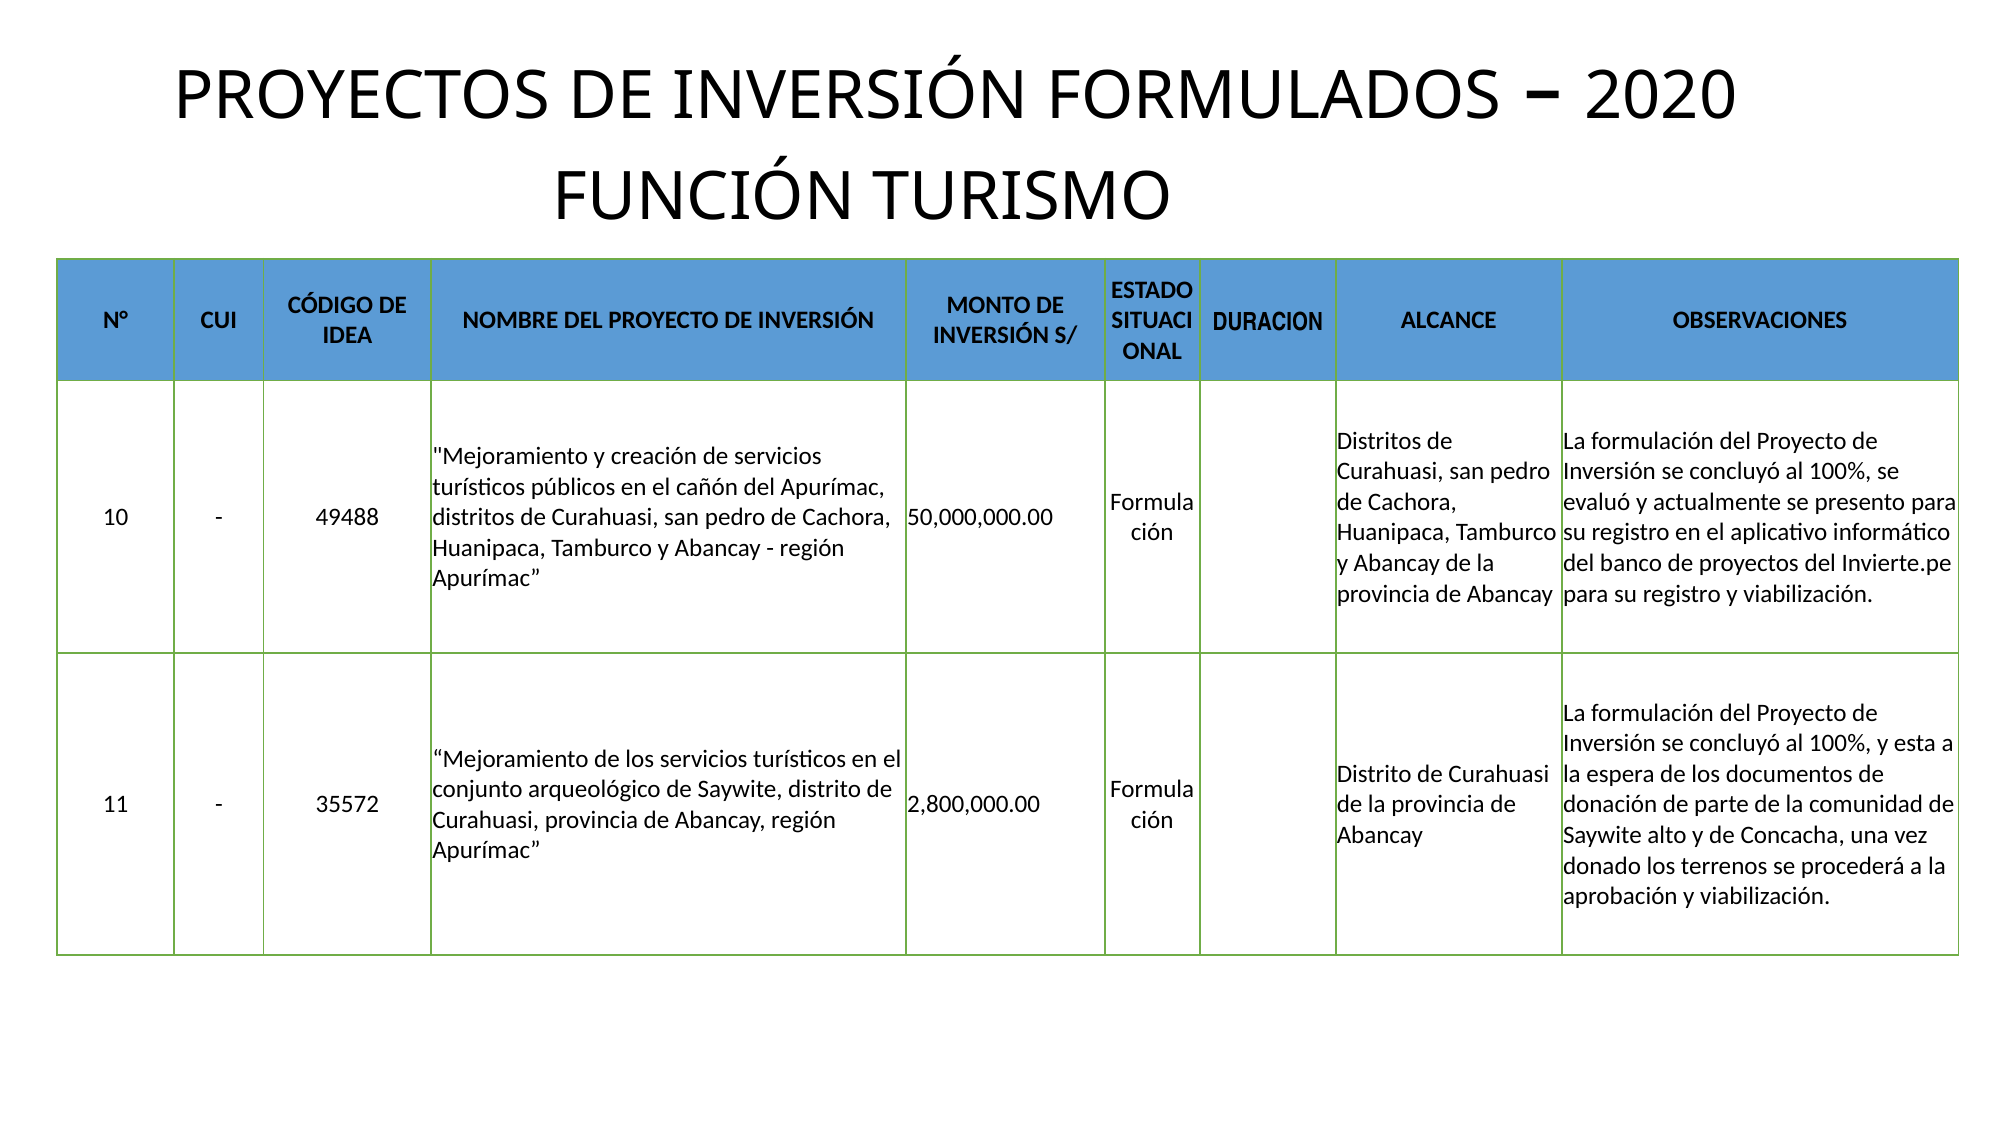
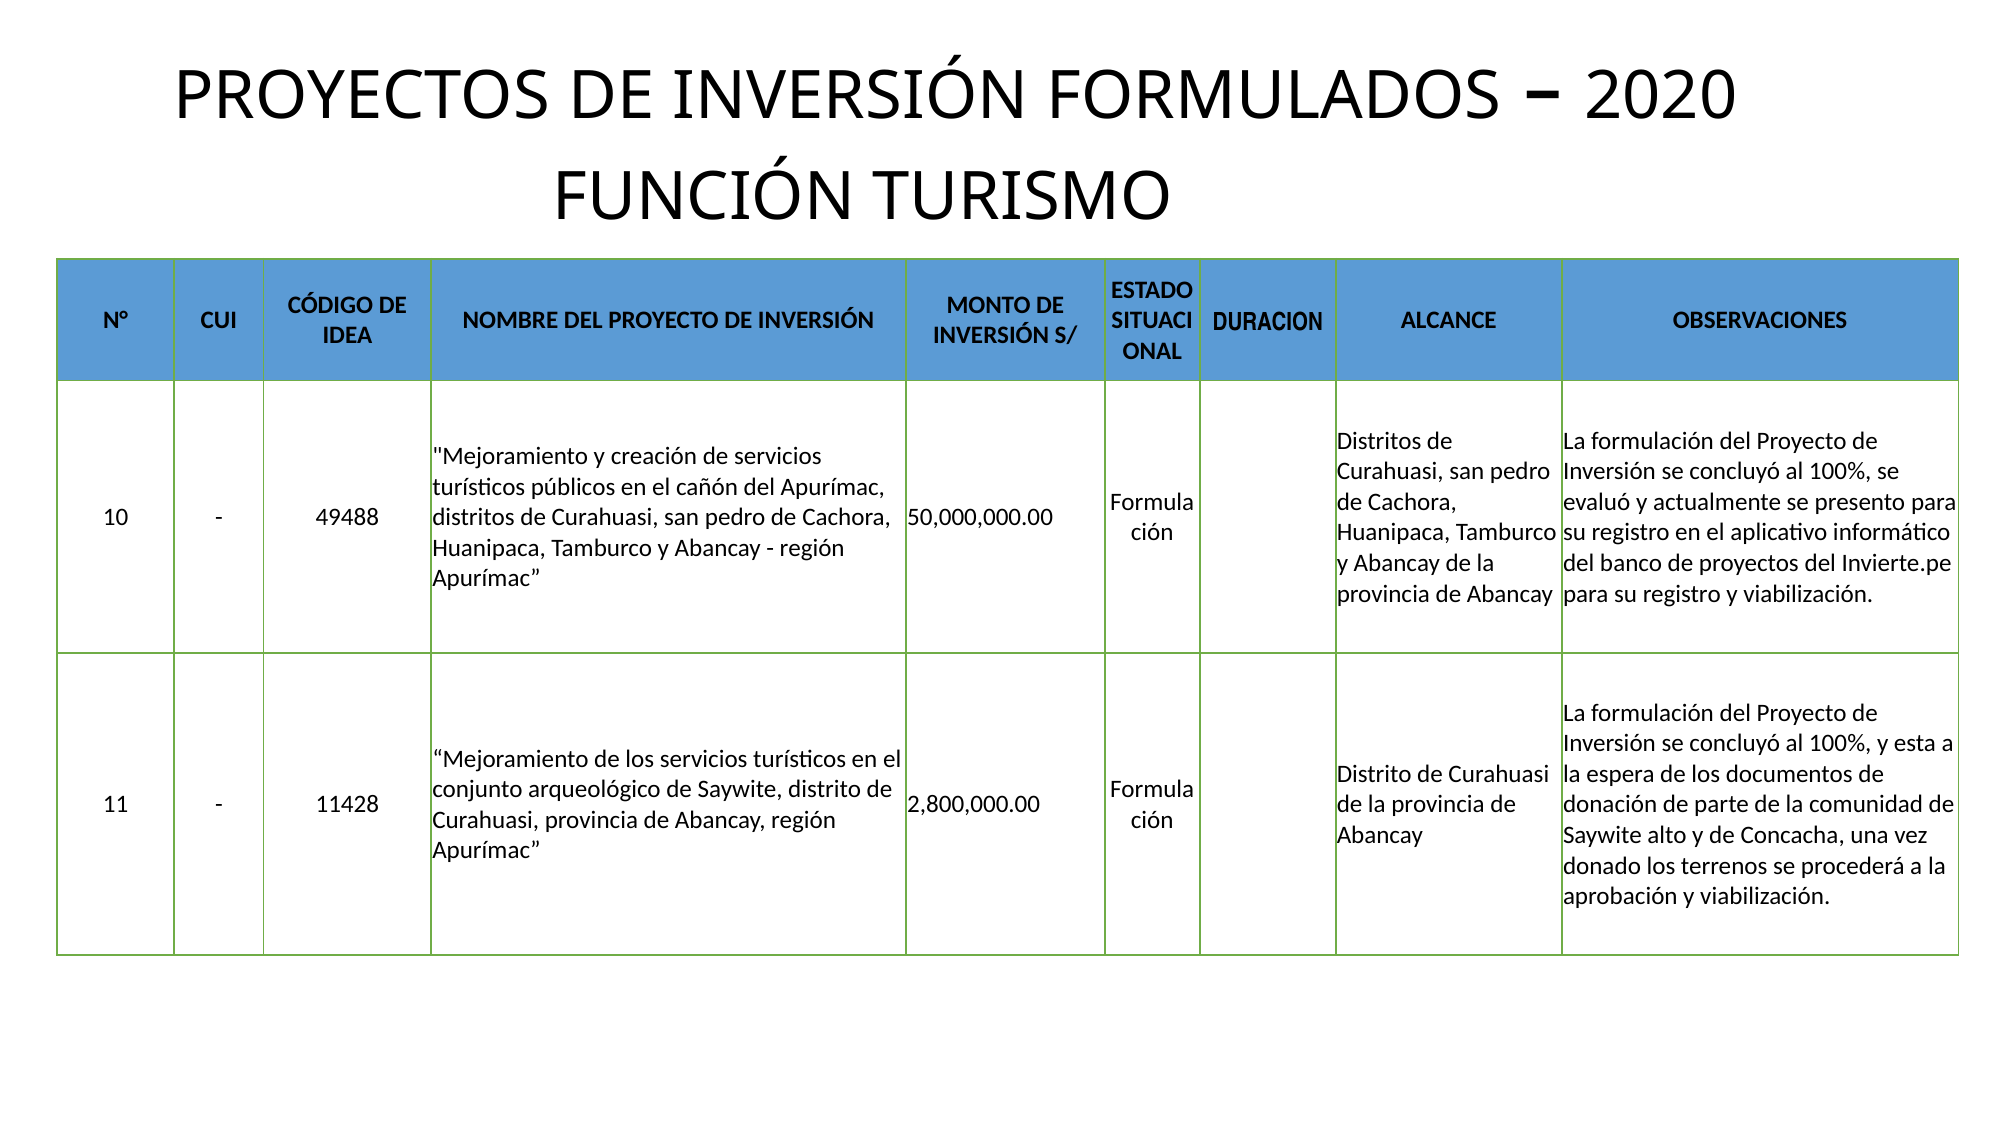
35572: 35572 -> 11428
